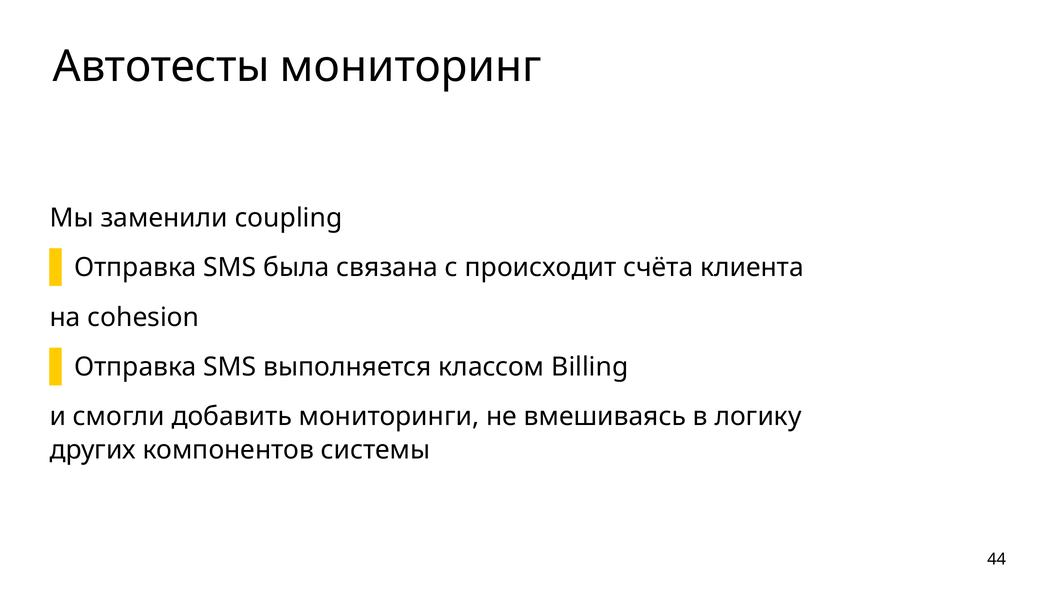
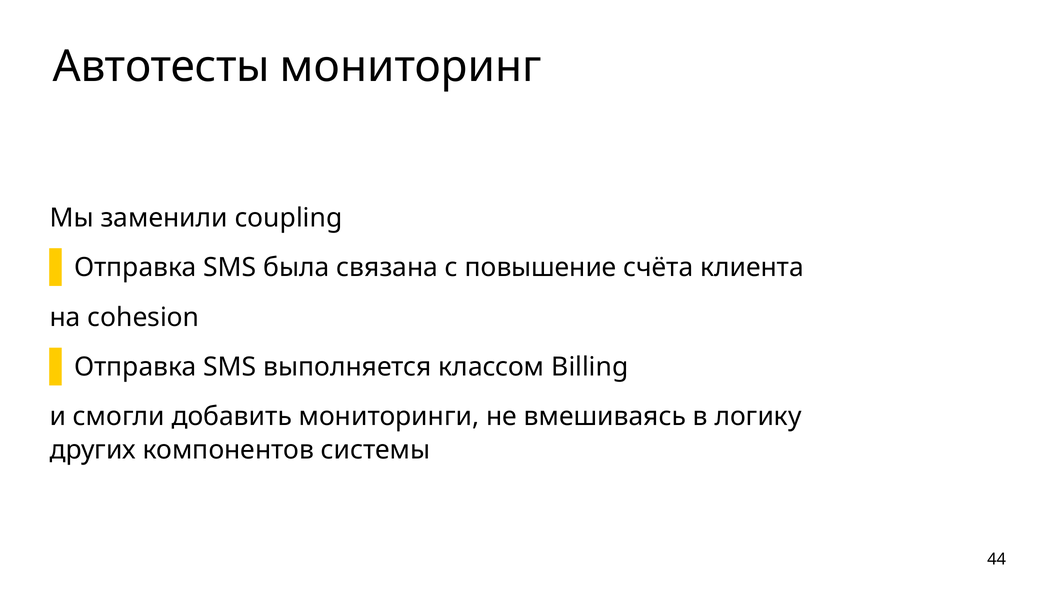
происходит: происходит -> повышение
